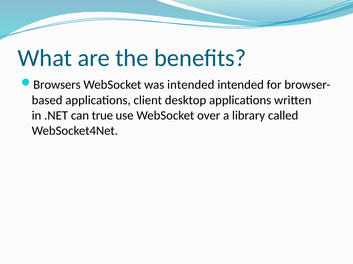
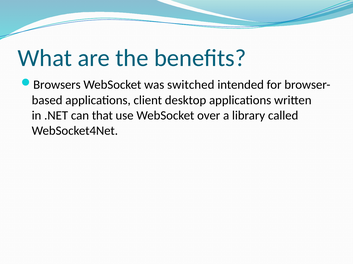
was intended: intended -> switched
true: true -> that
